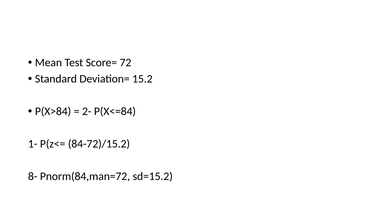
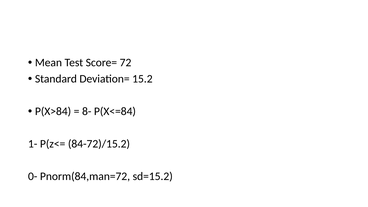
2-: 2- -> 8-
8-: 8- -> 0-
